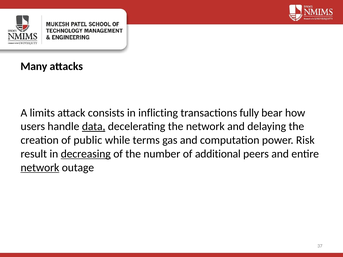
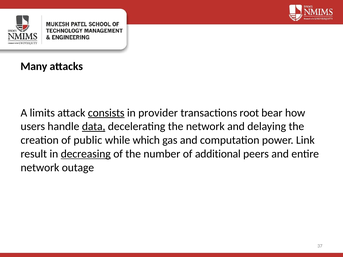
consists underline: none -> present
inflicting: inflicting -> provider
fully: fully -> root
terms: terms -> which
Risk: Risk -> Link
network at (40, 168) underline: present -> none
